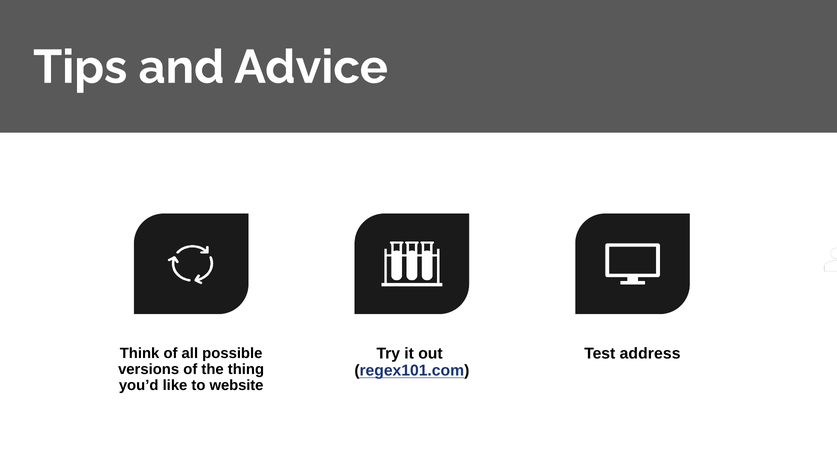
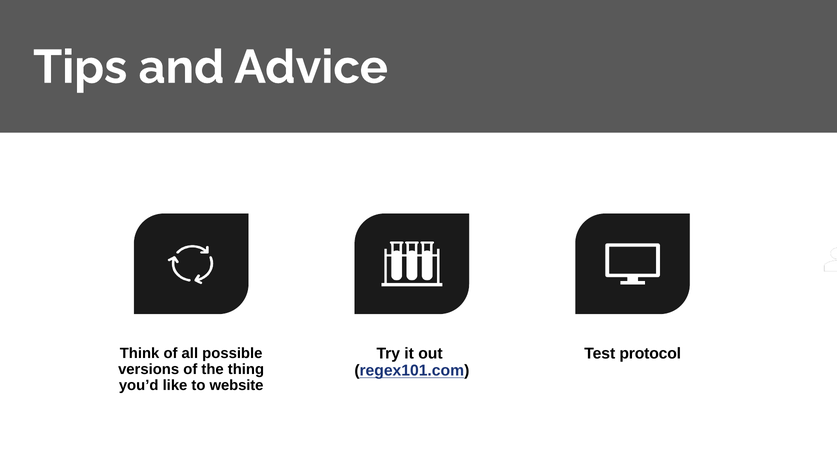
address: address -> protocol
